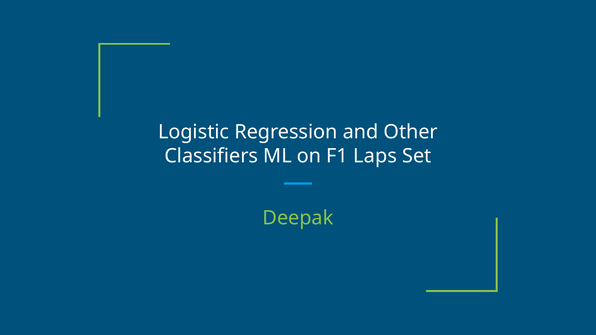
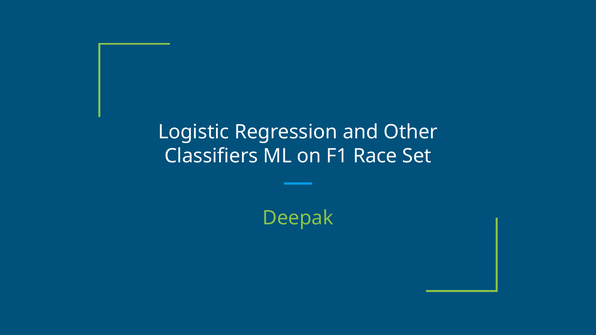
Laps: Laps -> Race
